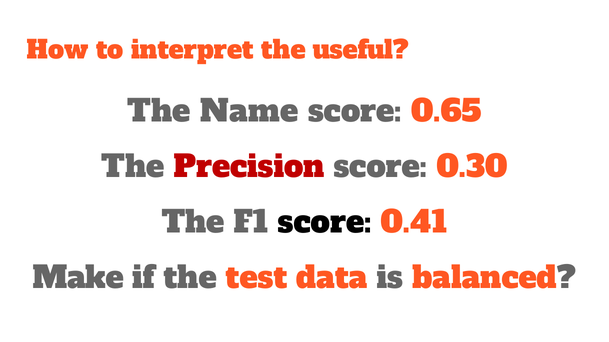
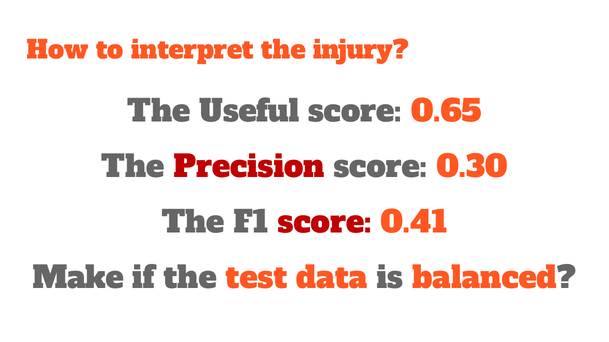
useful: useful -> injury
Name: Name -> Useful
score at (325, 223) colour: black -> red
